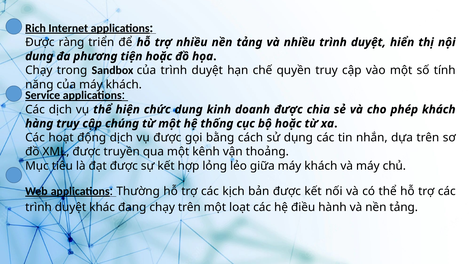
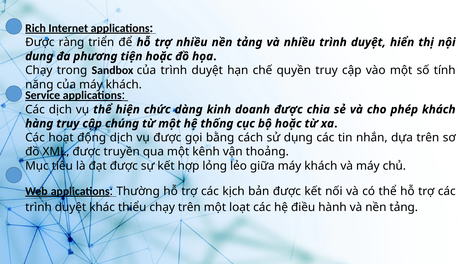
chức dung: dung -> dàng
đang: đang -> thiểu
